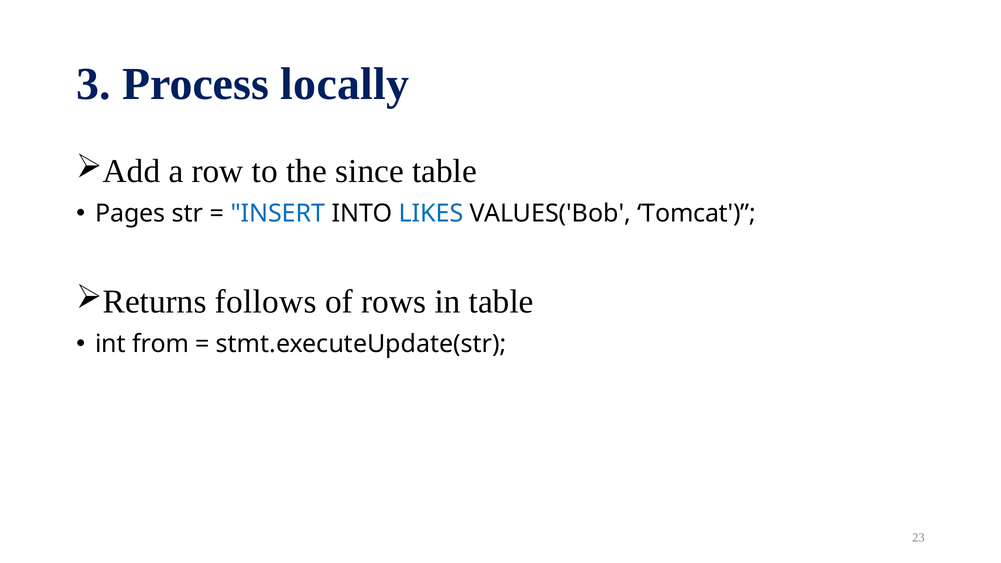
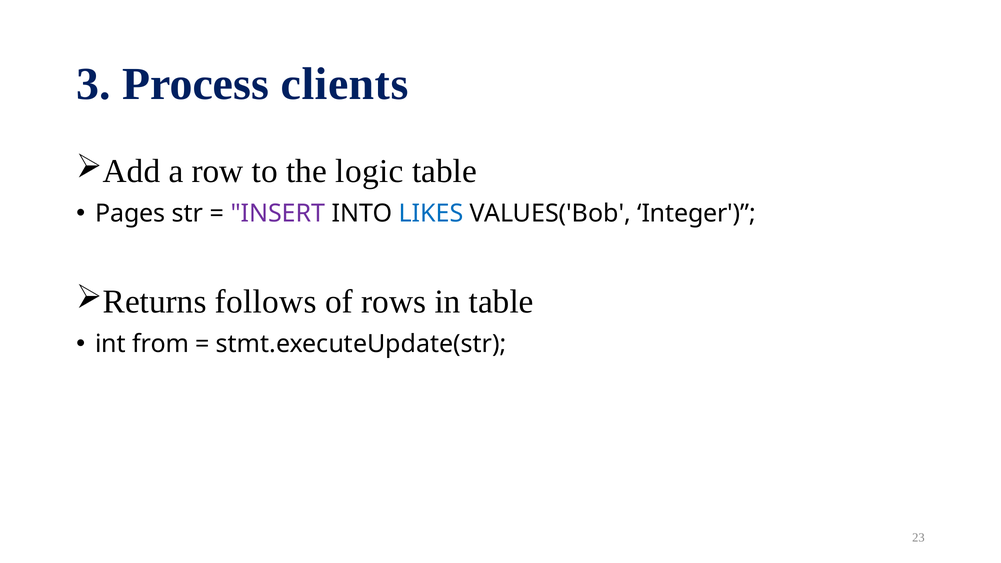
locally: locally -> clients
since: since -> logic
INSERT colour: blue -> purple
Tomcat: Tomcat -> Integer
